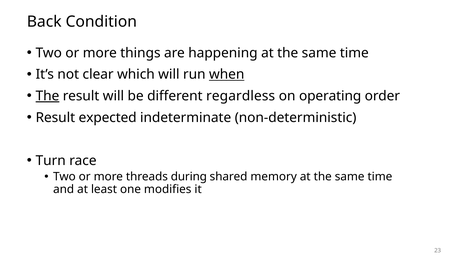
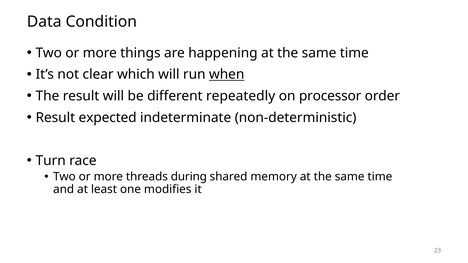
Back: Back -> Data
The at (47, 96) underline: present -> none
regardless: regardless -> repeatedly
operating: operating -> processor
